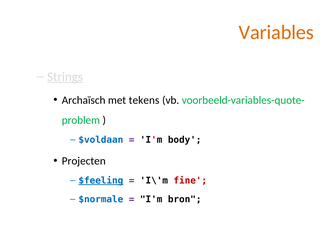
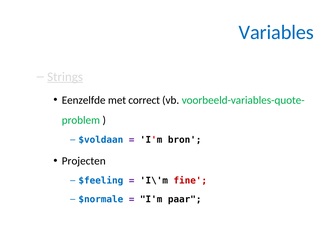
Variables colour: orange -> blue
Archaïsch: Archaïsch -> Eenzelfde
tekens: tekens -> correct
body: body -> bron
$feeling underline: present -> none
bron: bron -> paar
